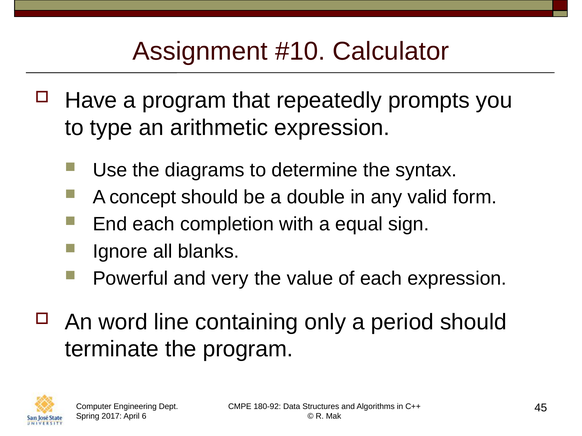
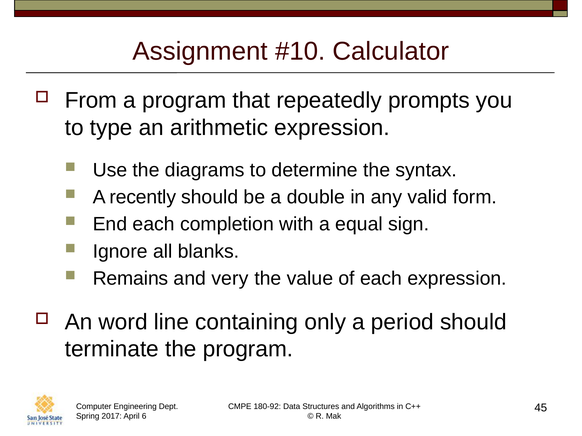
Have: Have -> From
concept: concept -> recently
Powerful: Powerful -> Remains
